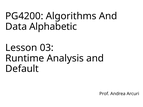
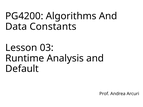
Alphabetic: Alphabetic -> Constants
